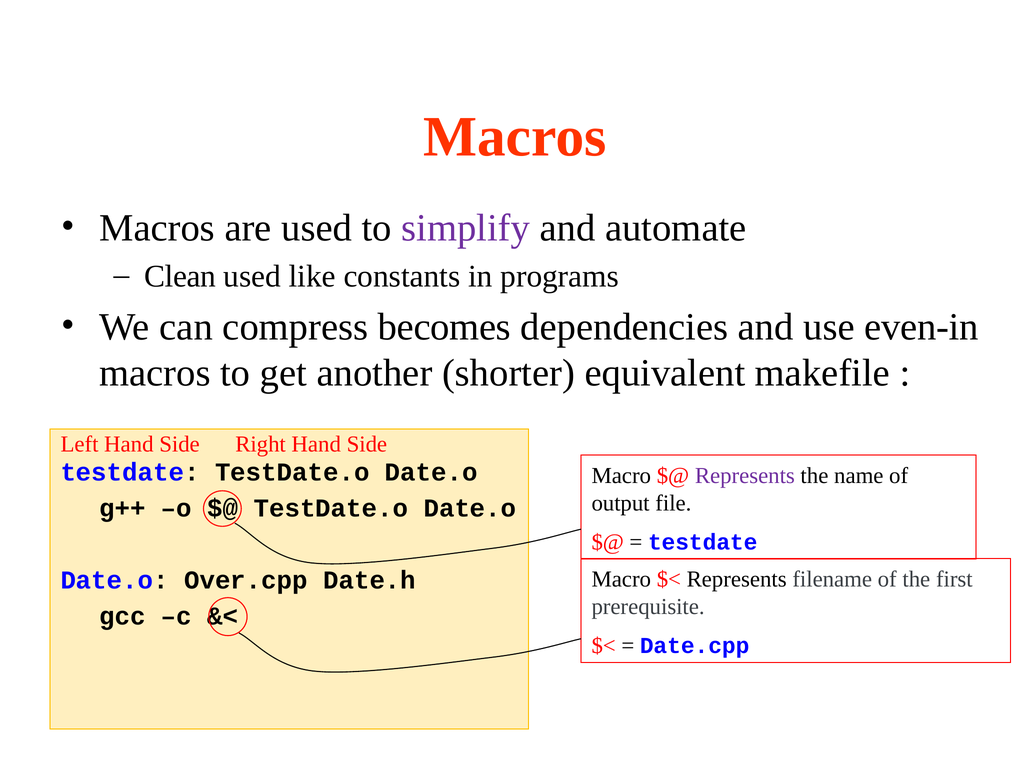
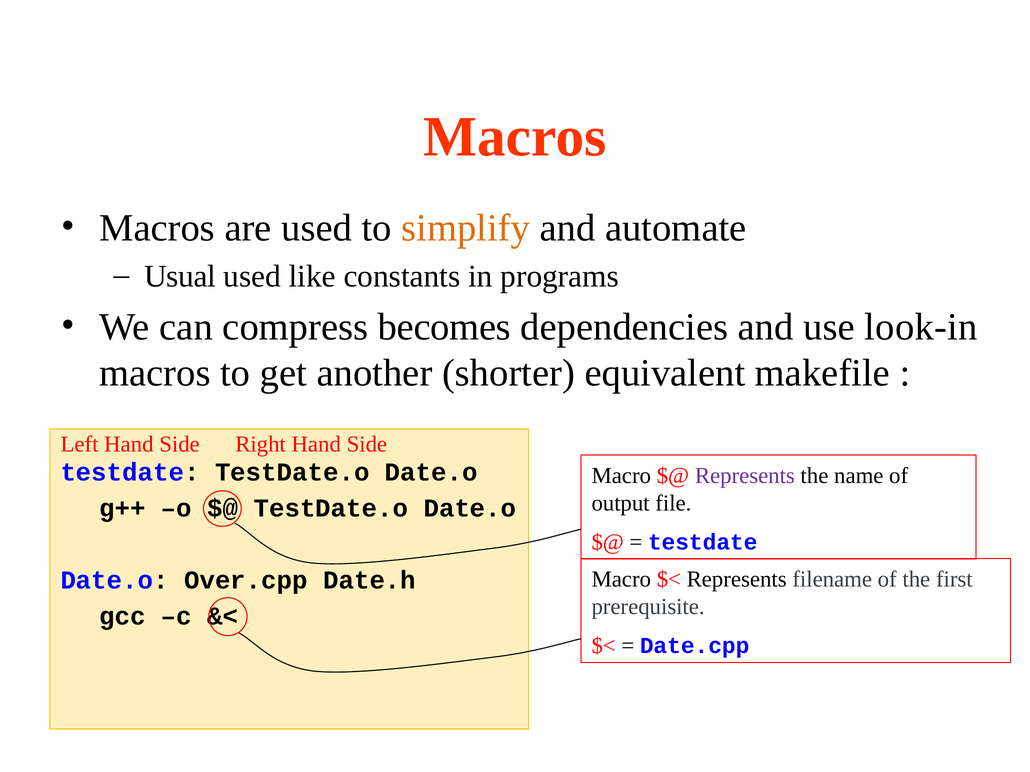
simplify colour: purple -> orange
Clean: Clean -> Usual
even-in: even-in -> look-in
